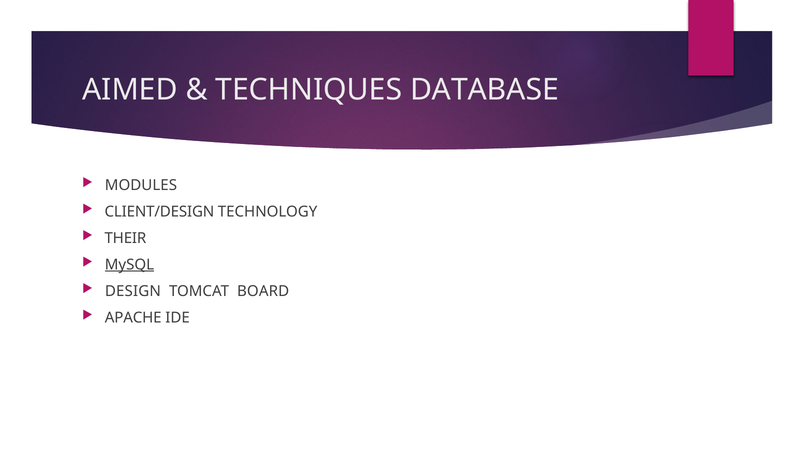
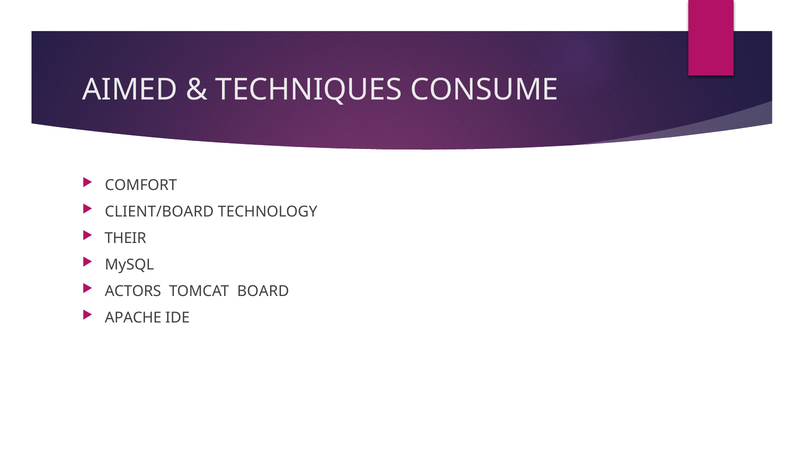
DATABASE: DATABASE -> CONSUME
MODULES: MODULES -> COMFORT
CLIENT/DESIGN: CLIENT/DESIGN -> CLIENT/BOARD
MySQL underline: present -> none
DESIGN: DESIGN -> ACTORS
